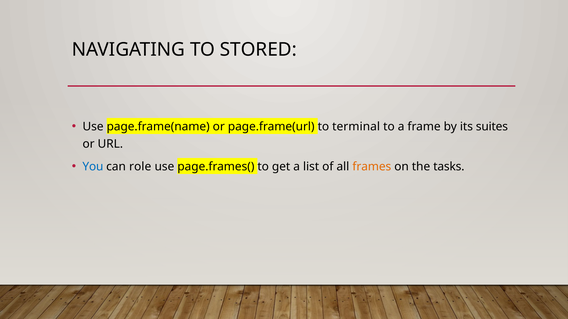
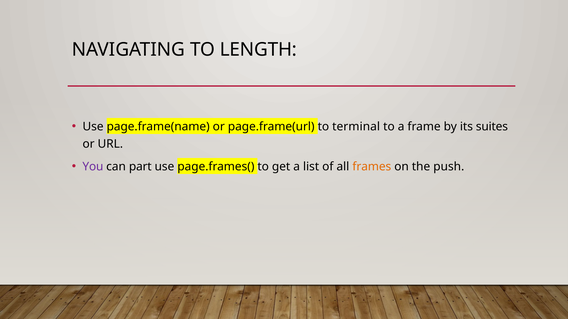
STORED: STORED -> LENGTH
You colour: blue -> purple
role: role -> part
tasks: tasks -> push
